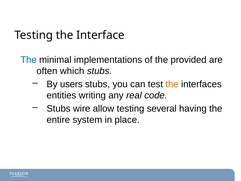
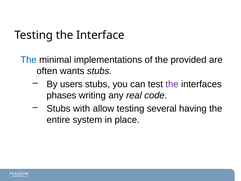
which: which -> wants
the at (172, 84) colour: orange -> purple
entities: entities -> phases
wire: wire -> with
